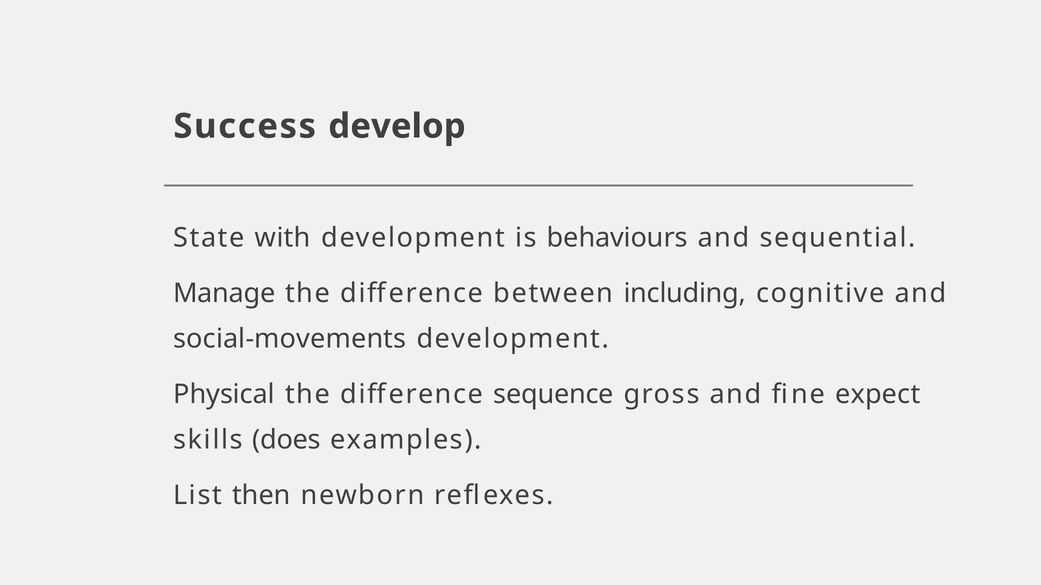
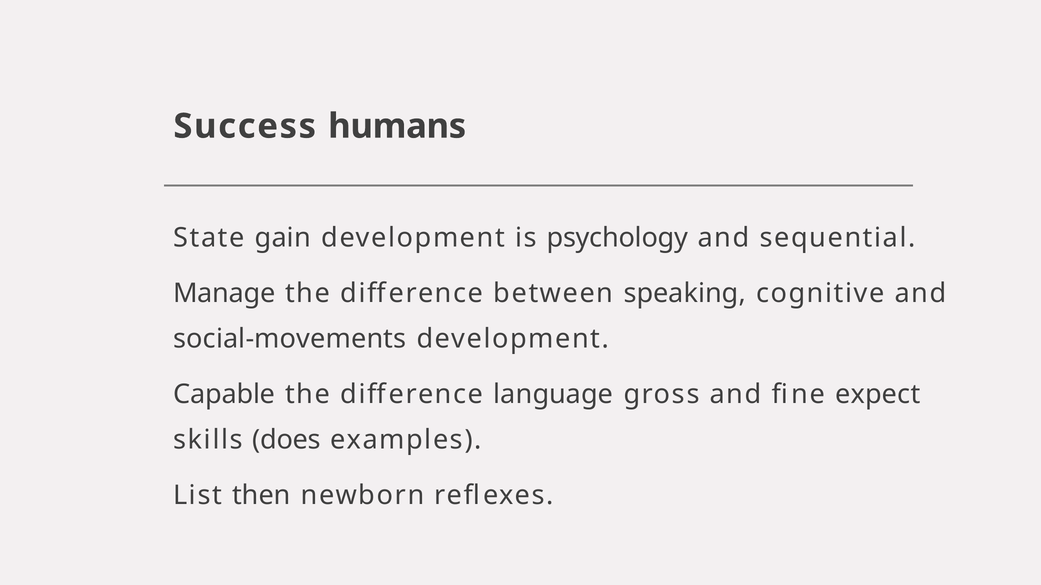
develop: develop -> humans
with: with -> gain
behaviours: behaviours -> psychology
including: including -> speaking
Physical: Physical -> Capable
sequence: sequence -> language
